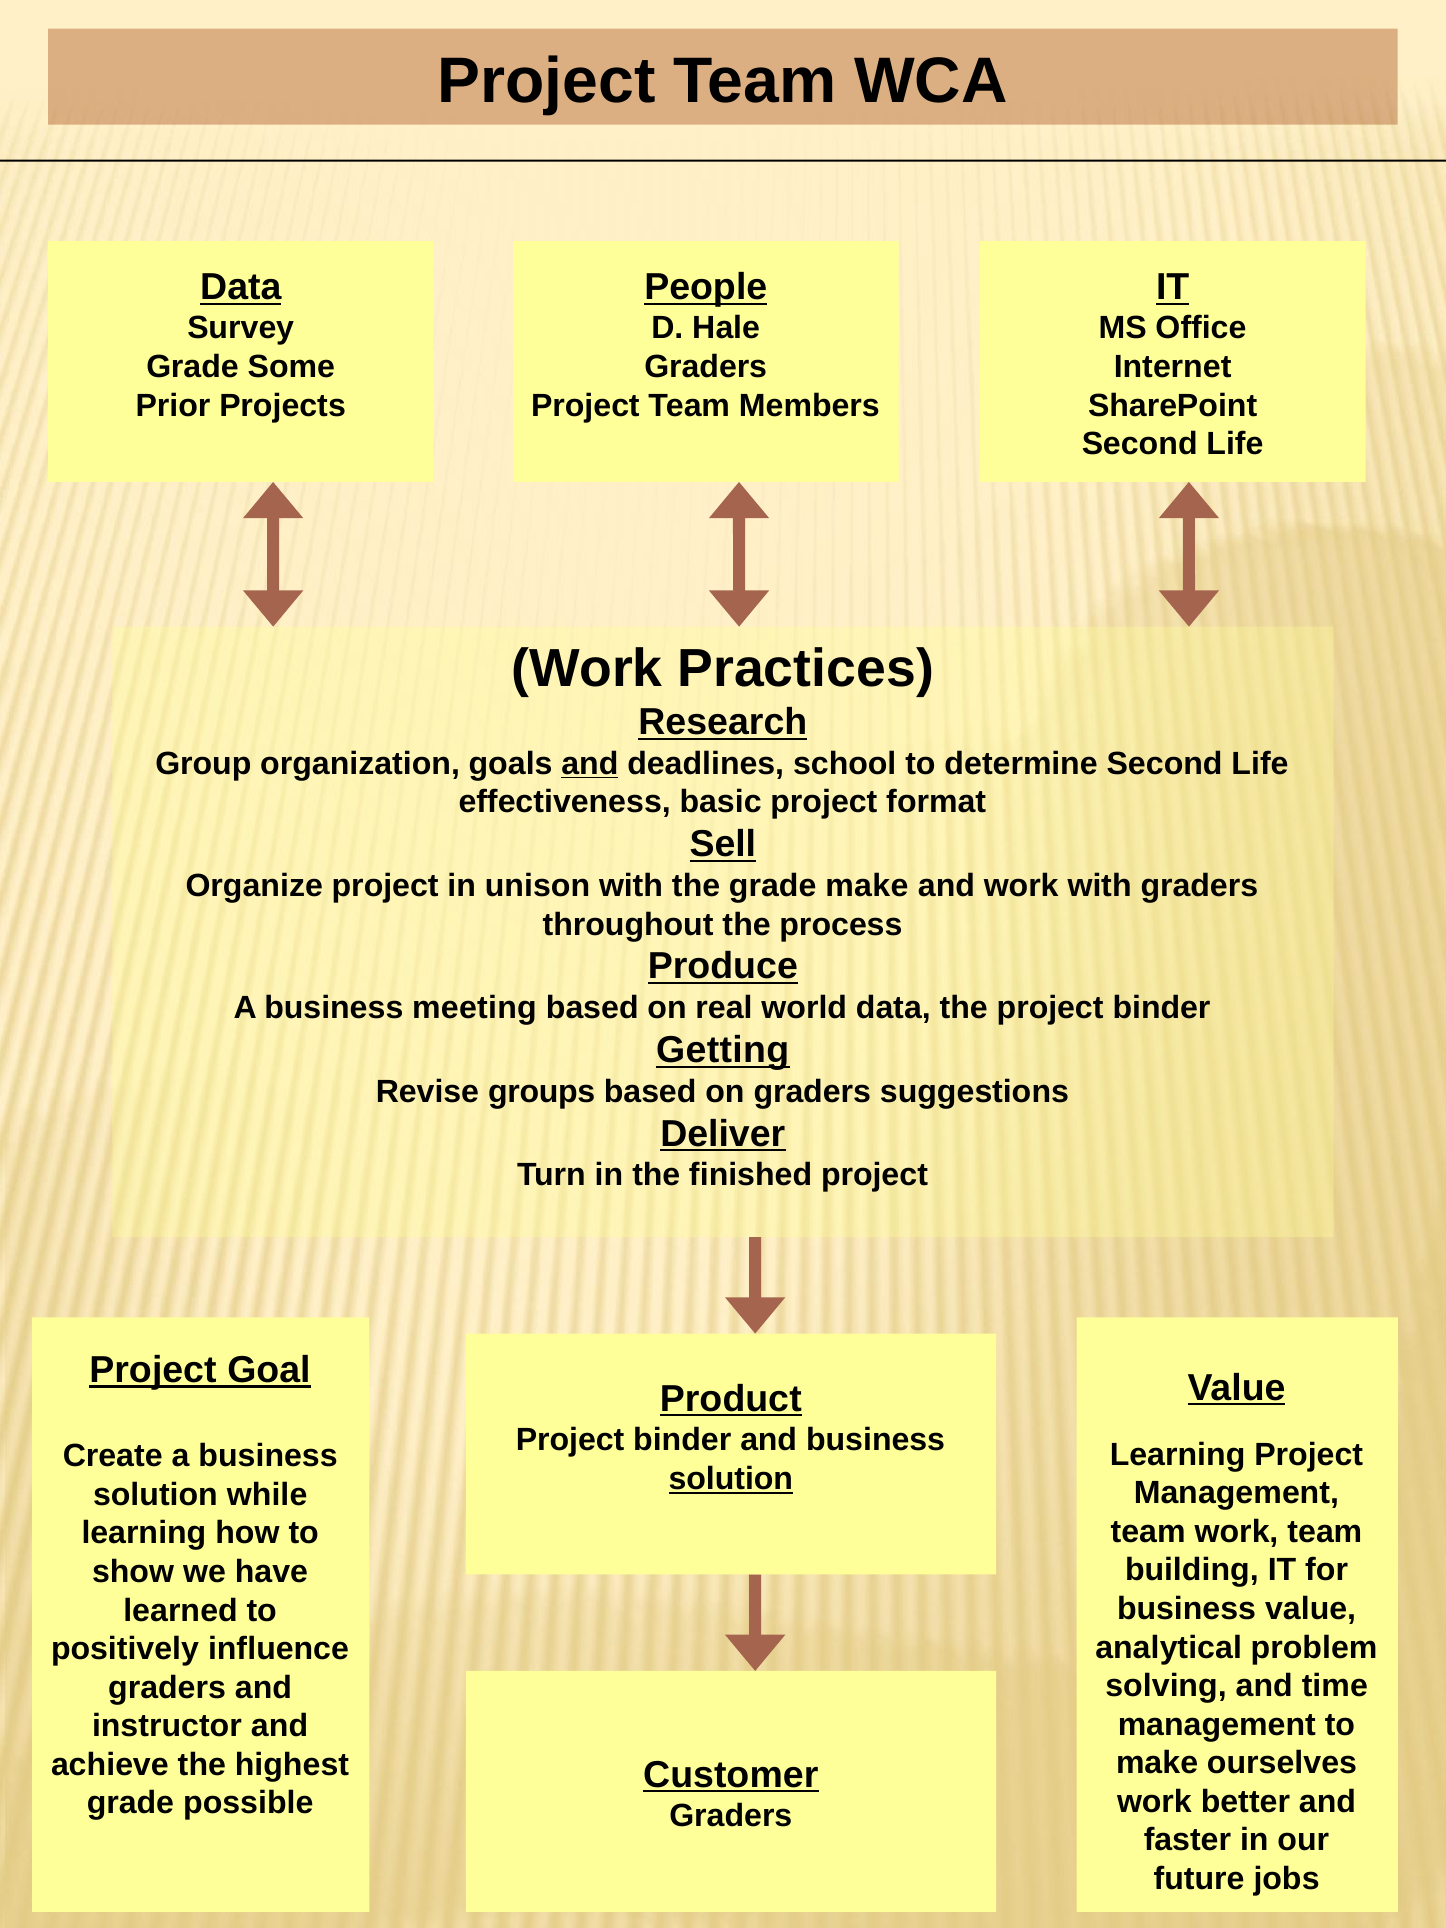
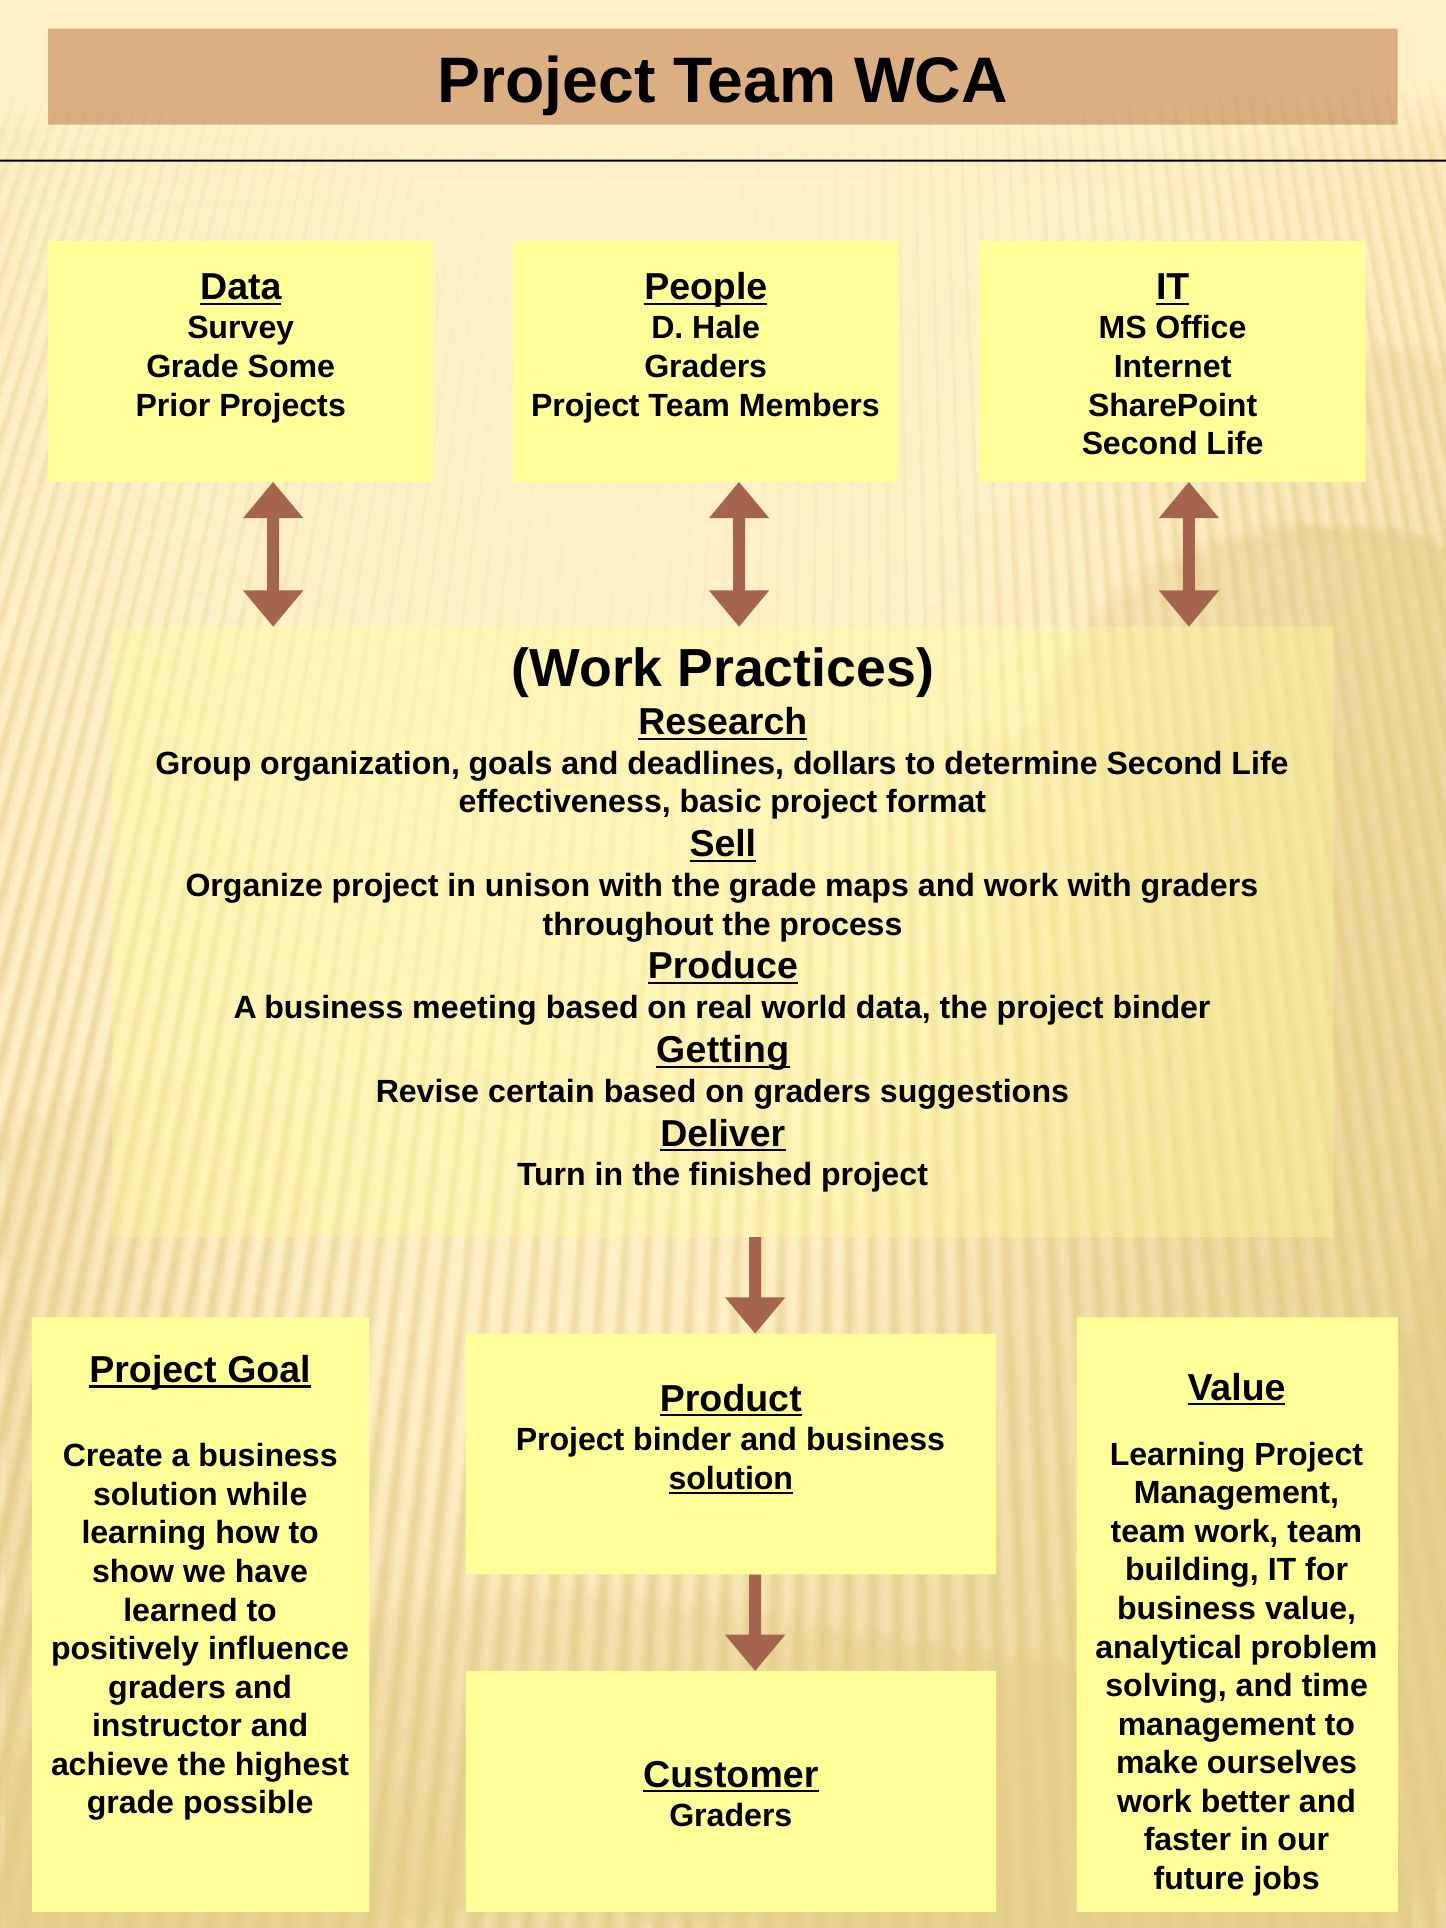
and at (590, 764) underline: present -> none
school: school -> dollars
grade make: make -> maps
groups: groups -> certain
